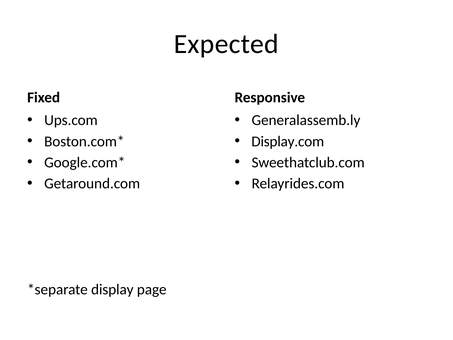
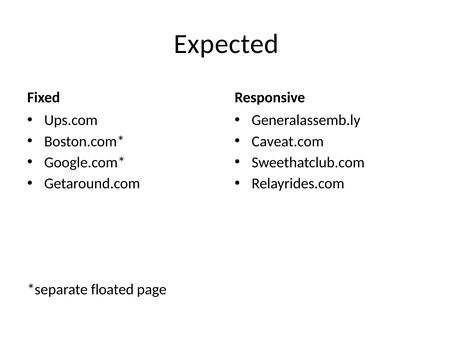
Display.com: Display.com -> Caveat.com
display: display -> floated
